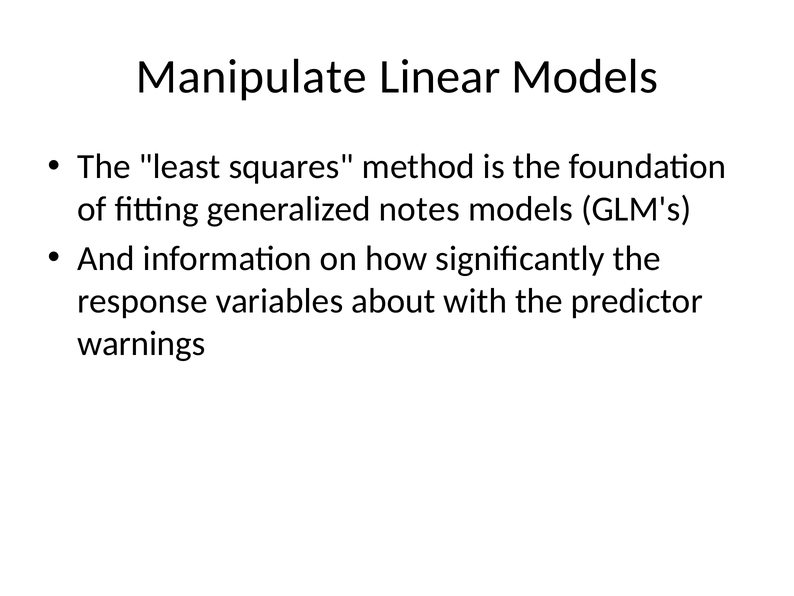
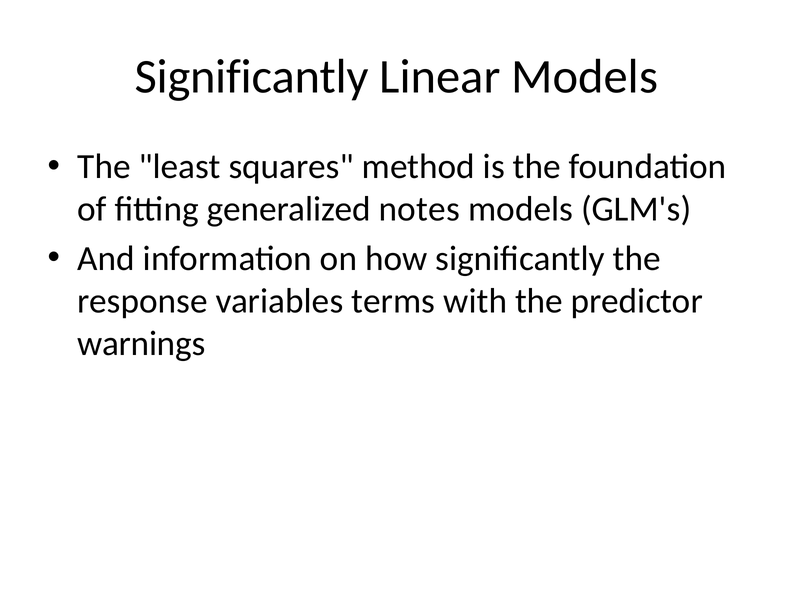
Manipulate at (251, 77): Manipulate -> Significantly
about: about -> terms
